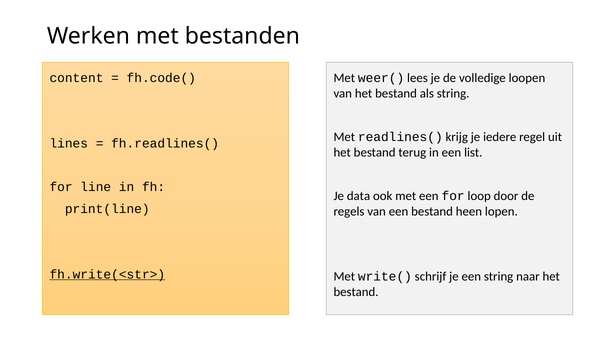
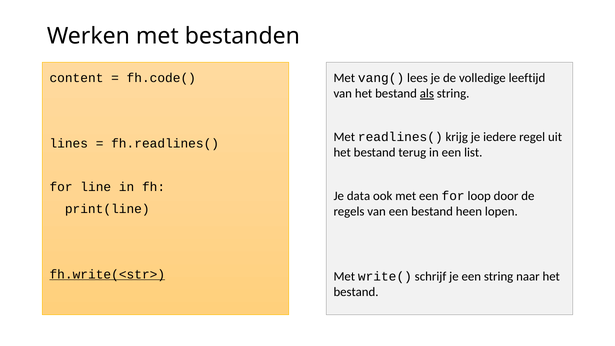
weer(: weer( -> vang(
loopen: loopen -> leeftijd
als underline: none -> present
